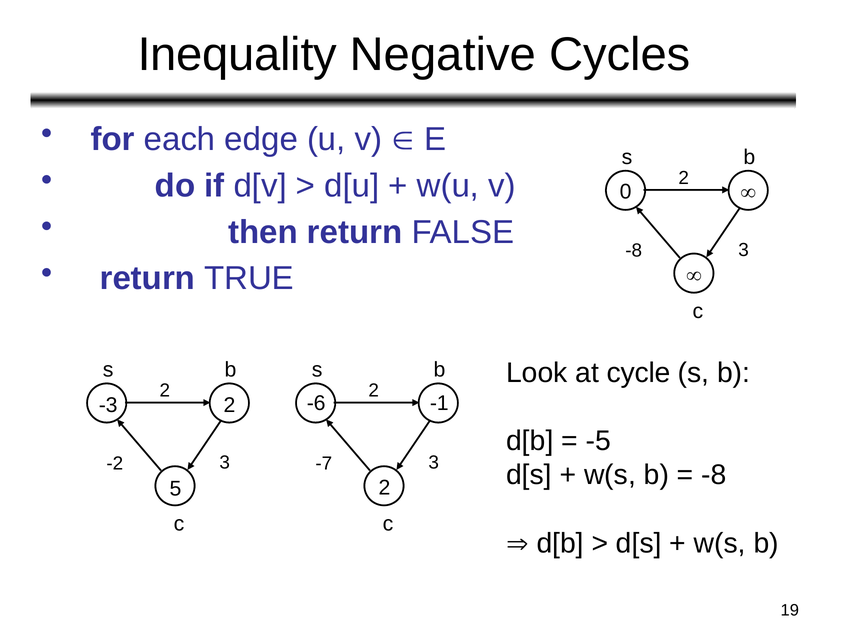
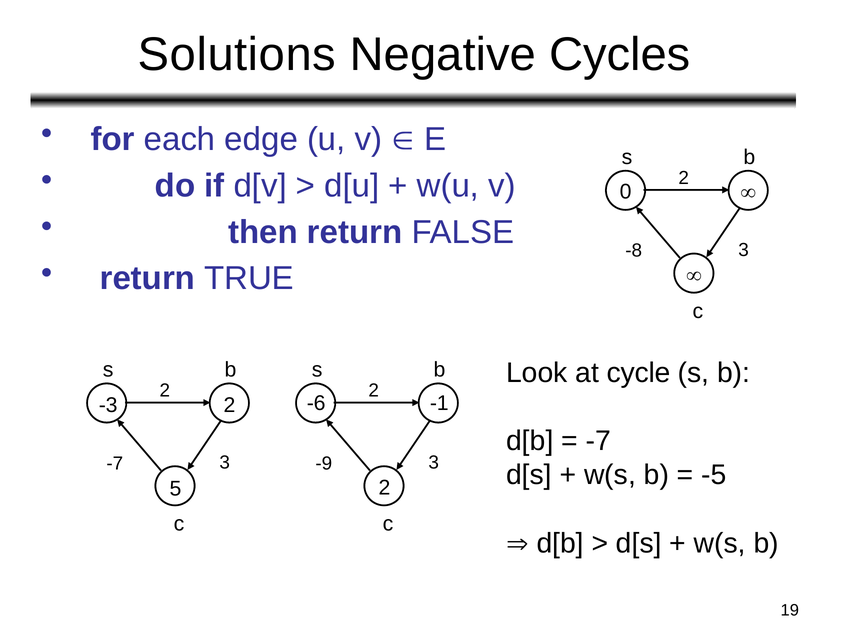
Inequality: Inequality -> Solutions
-5 at (598, 441): -5 -> -7
-2 at (115, 463): -2 -> -7
-7: -7 -> -9
-8 at (714, 475): -8 -> -5
